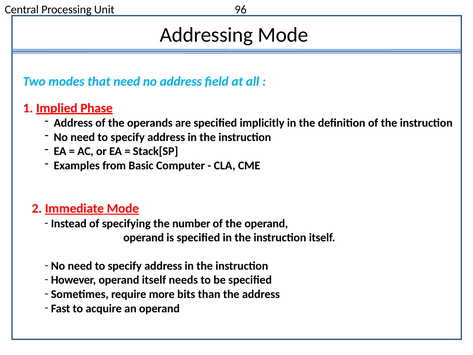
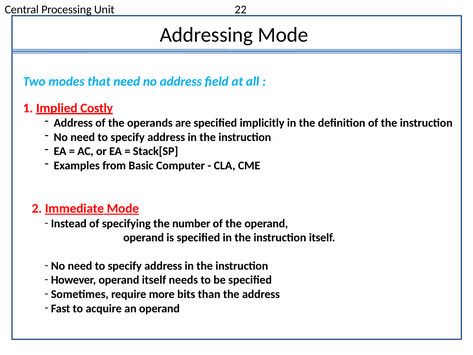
96: 96 -> 22
Phase: Phase -> Costly
